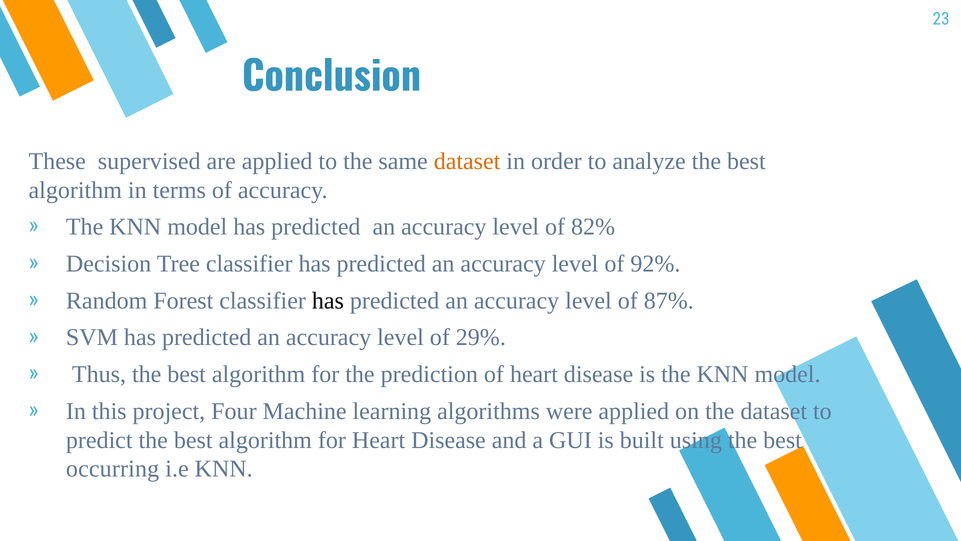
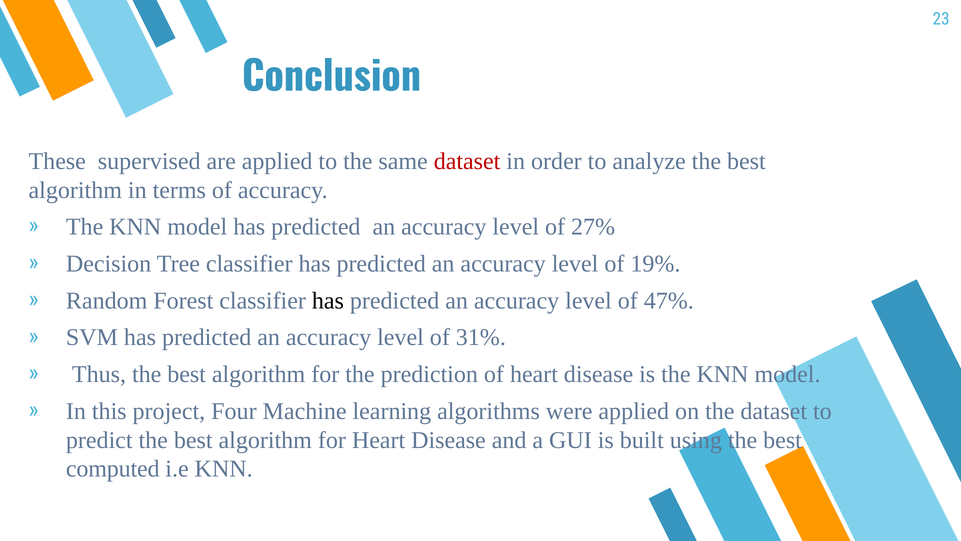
dataset at (467, 161) colour: orange -> red
82%: 82% -> 27%
92%: 92% -> 19%
87%: 87% -> 47%
29%: 29% -> 31%
occurring: occurring -> computed
